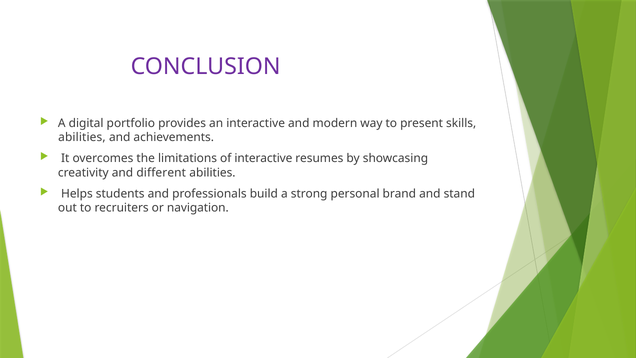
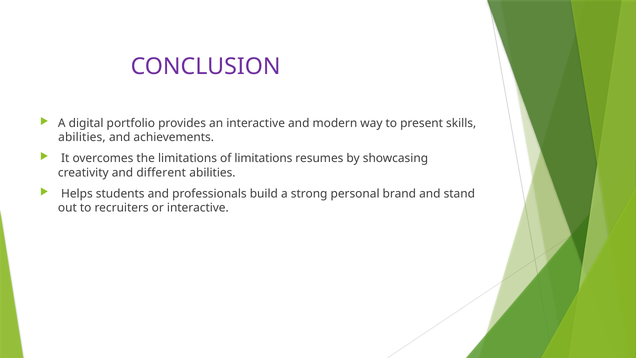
of interactive: interactive -> limitations
or navigation: navigation -> interactive
